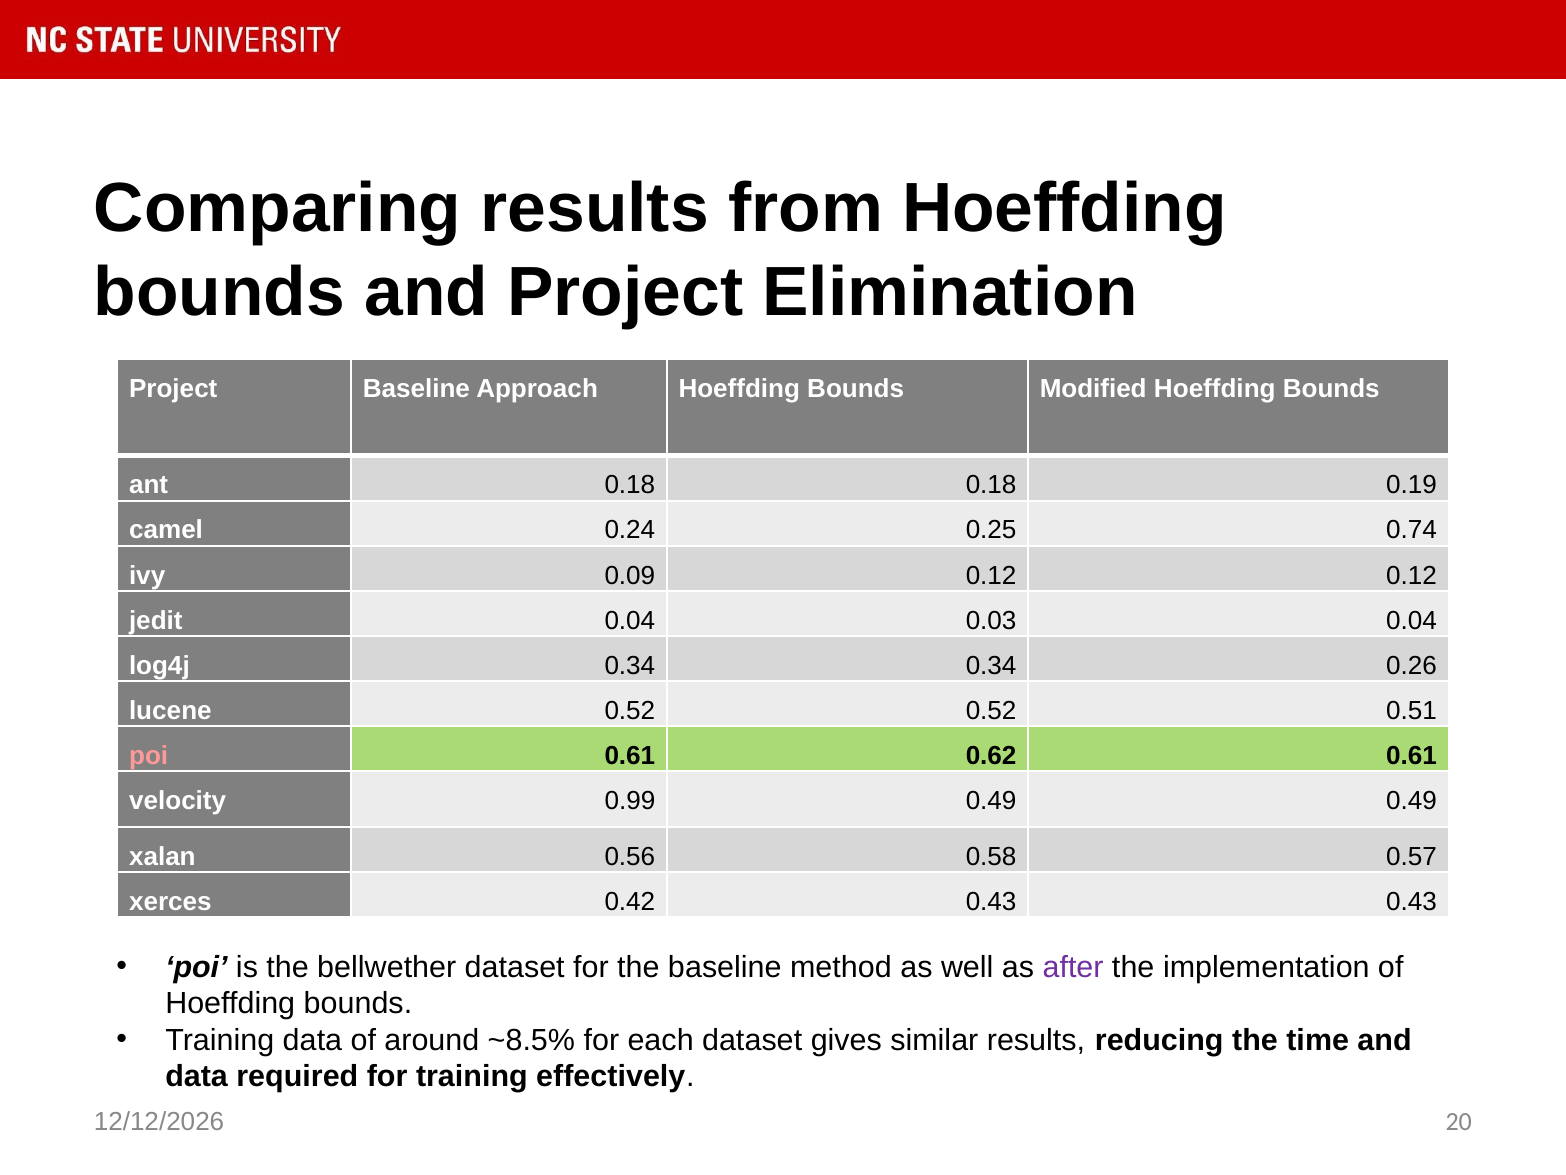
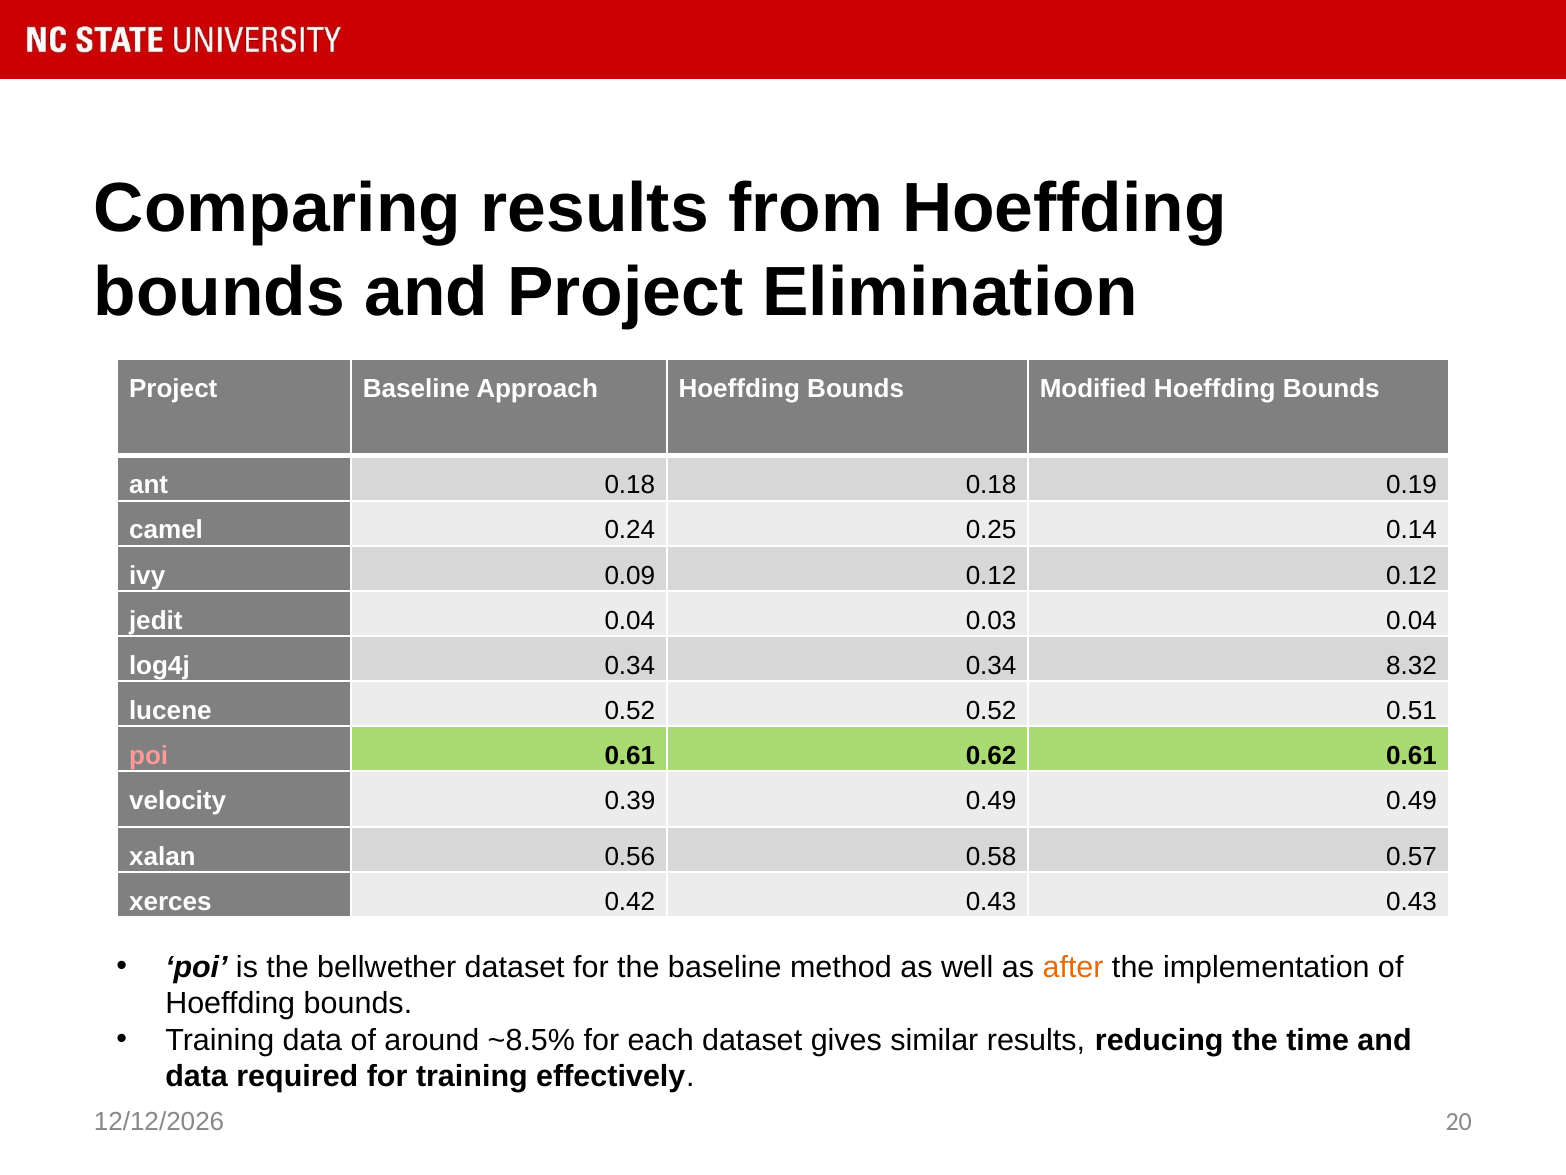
0.74: 0.74 -> 0.14
0.26: 0.26 -> 8.32
0.99: 0.99 -> 0.39
after colour: purple -> orange
